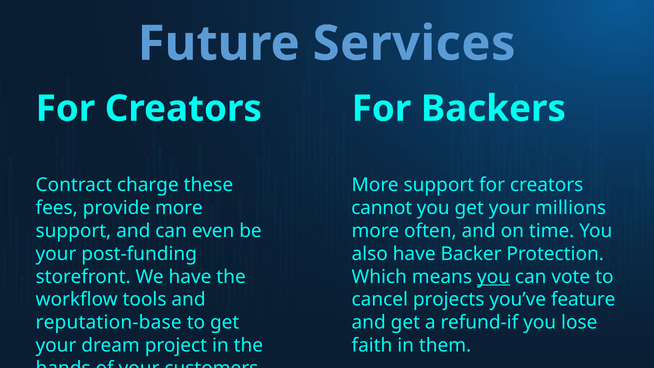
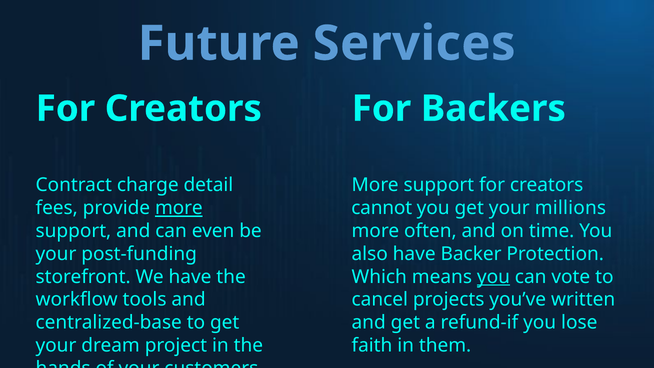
these: these -> detail
more at (179, 208) underline: none -> present
feature: feature -> written
reputation-base: reputation-base -> centralized-base
